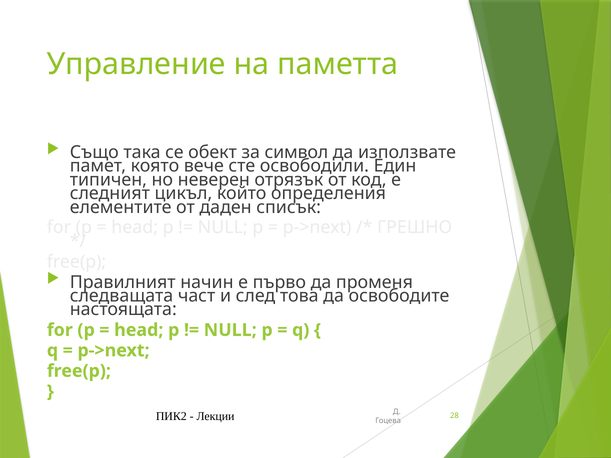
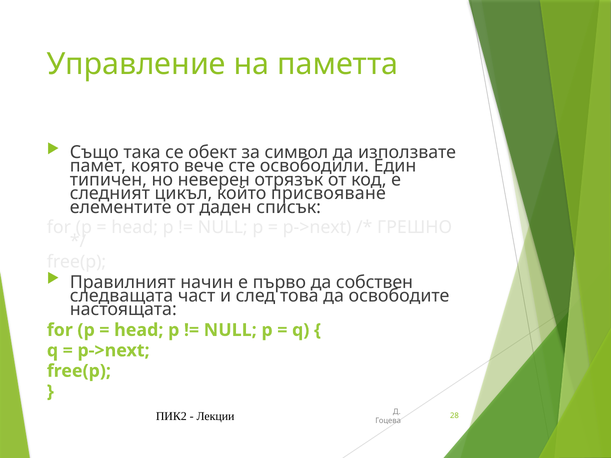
определения: определения -> присвояване
променя: променя -> собствен
